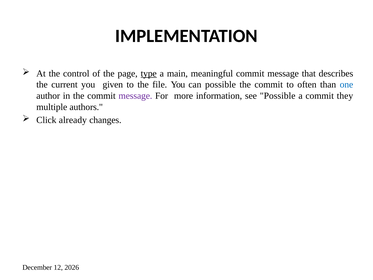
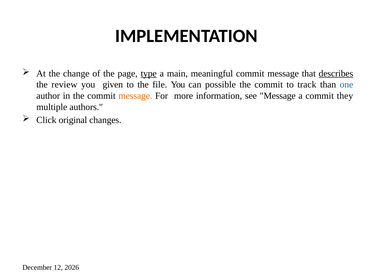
control: control -> change
describes underline: none -> present
current: current -> review
often: often -> track
message at (135, 96) colour: purple -> orange
see Possible: Possible -> Message
already: already -> original
